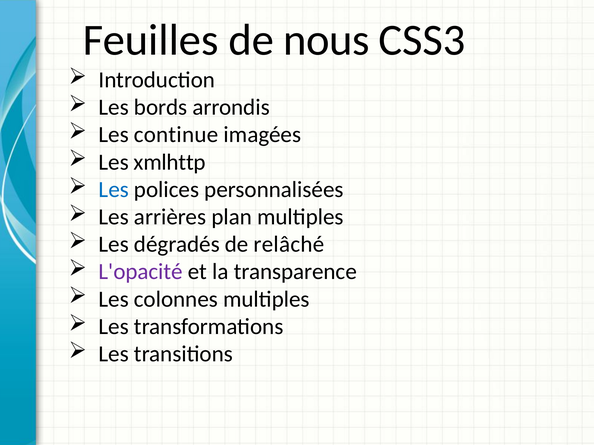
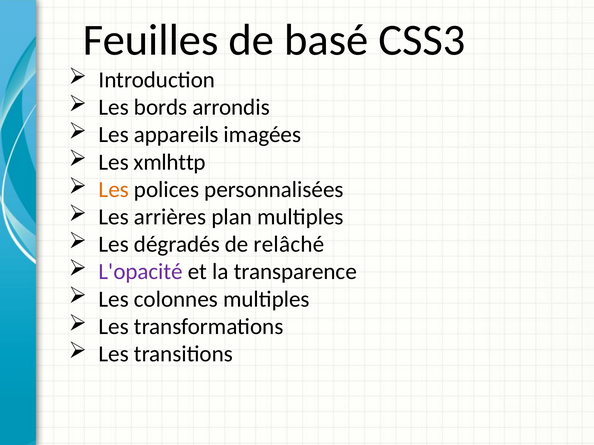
nous: nous -> basé
continue: continue -> appareils
Les at (114, 190) colour: blue -> orange
